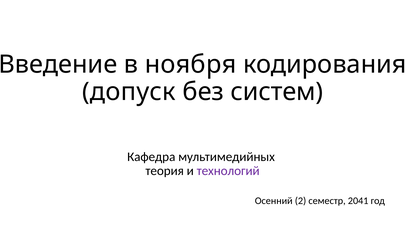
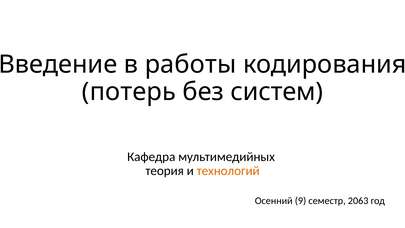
ноября: ноября -> работы
допуск: допуск -> потерь
технологий colour: purple -> orange
2: 2 -> 9
2041: 2041 -> 2063
